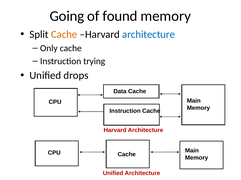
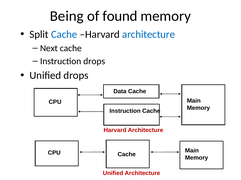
Going: Going -> Being
Cache at (64, 34) colour: orange -> blue
Only: Only -> Next
Instruction trying: trying -> drops
